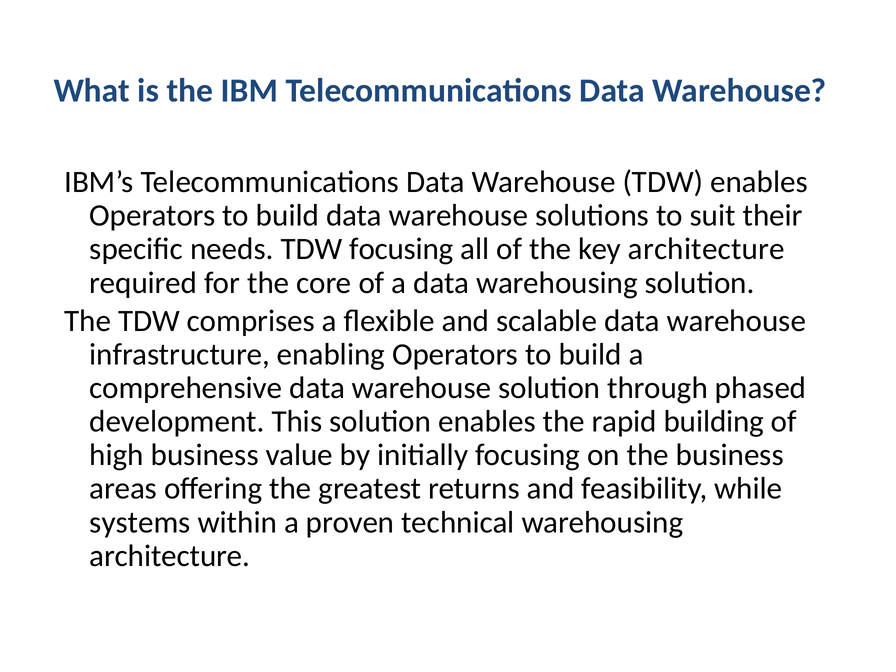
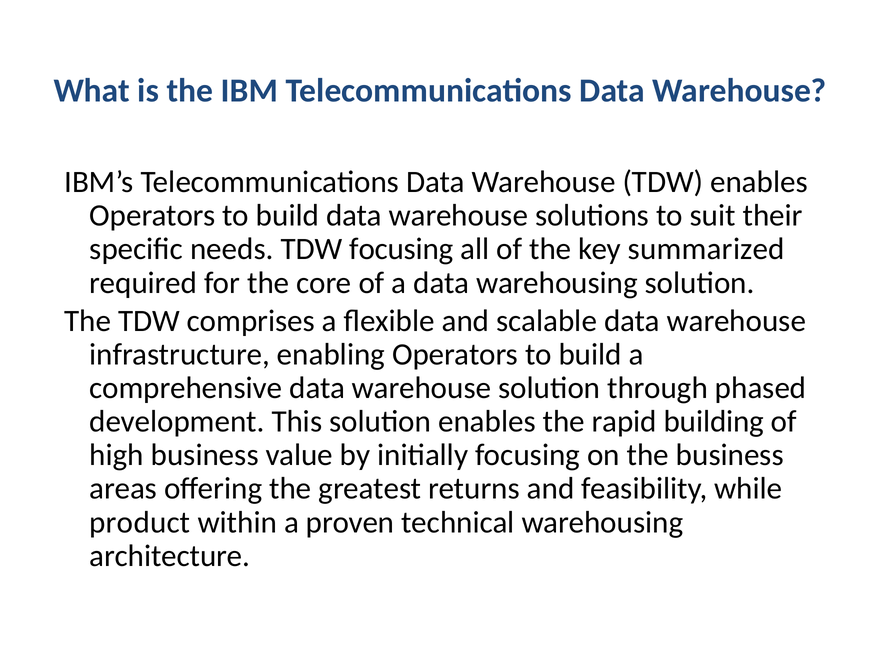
key architecture: architecture -> summarized
systems: systems -> product
